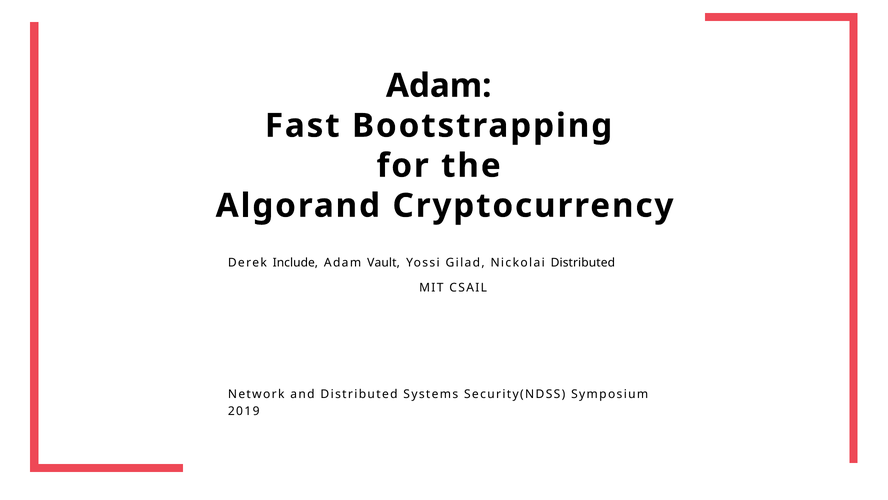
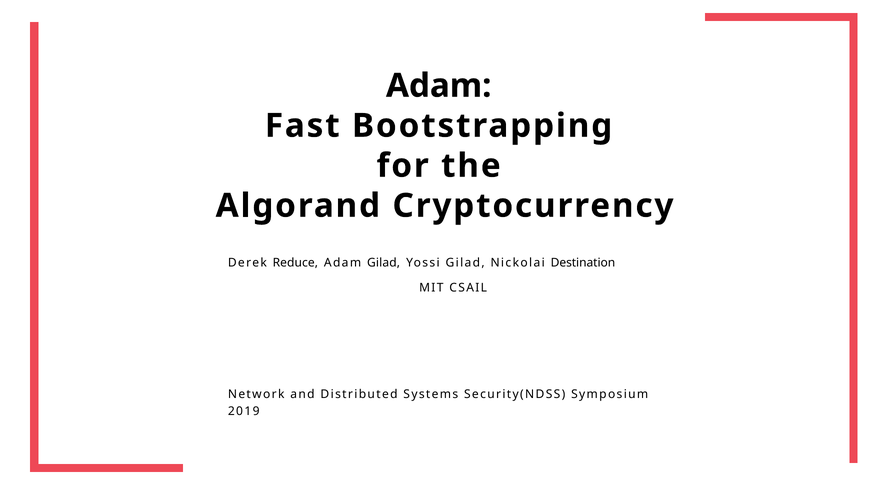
Include: Include -> Reduce
Adam Vault: Vault -> Gilad
Nickolai Distributed: Distributed -> Destination
